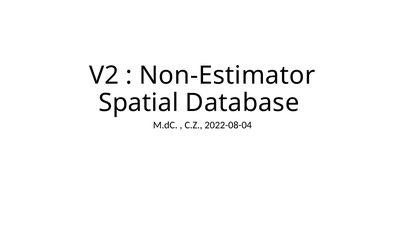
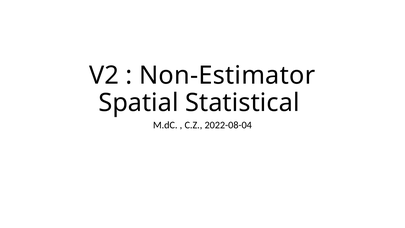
Database: Database -> Statistical
